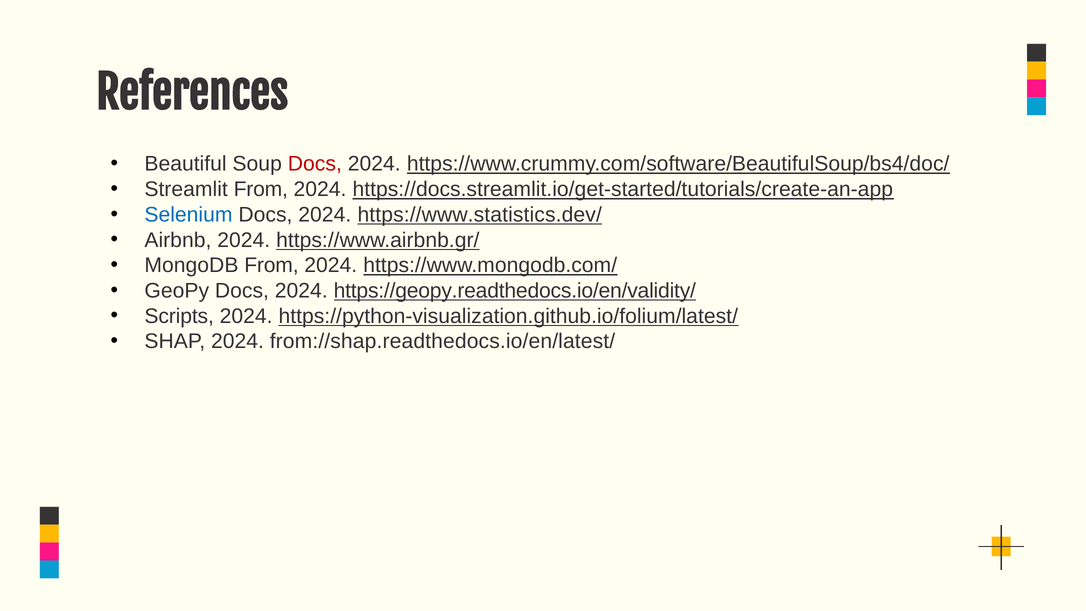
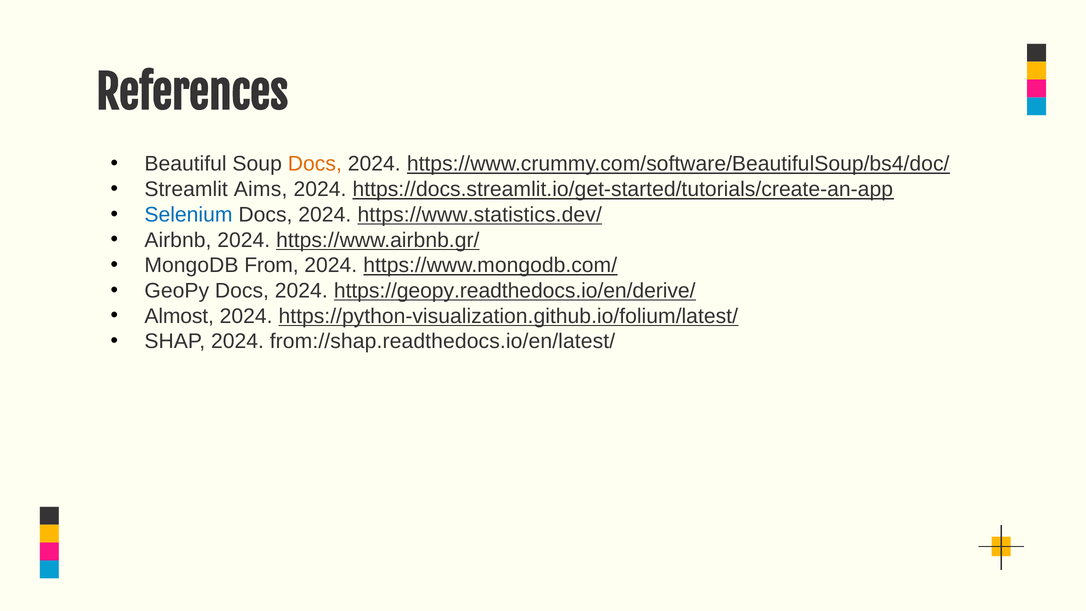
Docs at (315, 164) colour: red -> orange
Streamlit From: From -> Aims
https://geopy.readthedocs.io/en/validity/: https://geopy.readthedocs.io/en/validity/ -> https://geopy.readthedocs.io/en/derive/
Scripts: Scripts -> Almost
